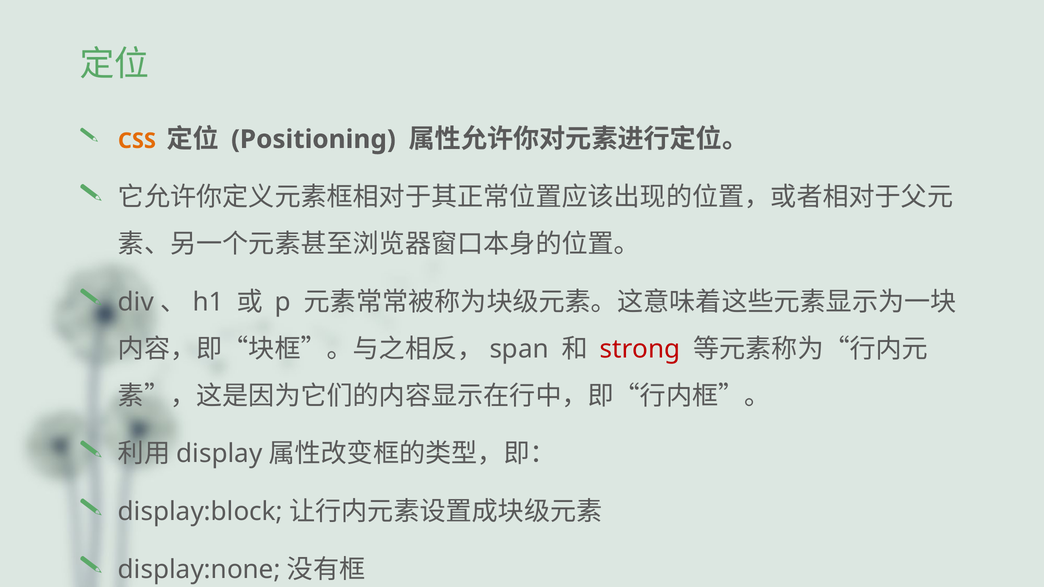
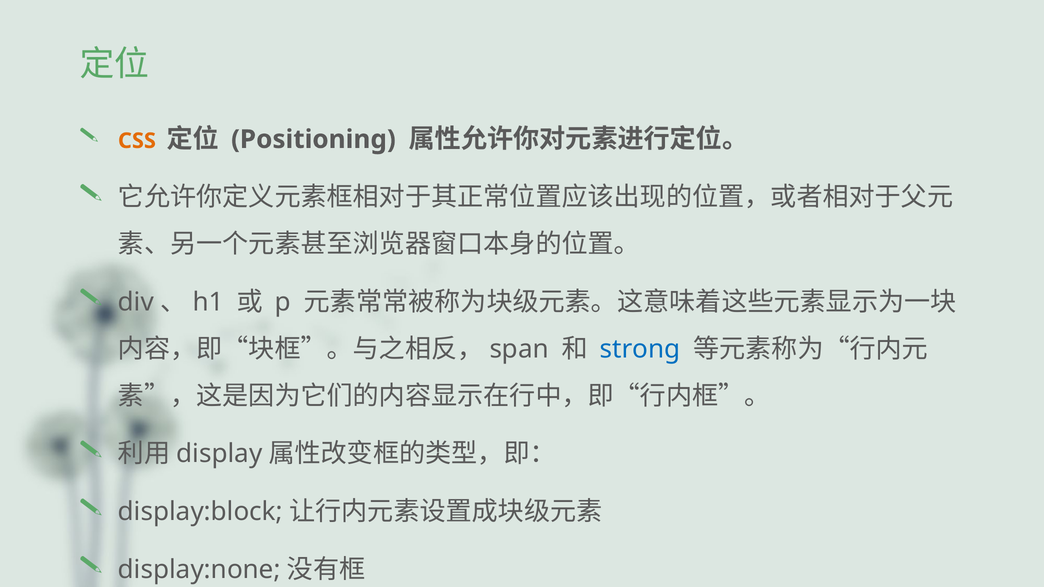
strong colour: red -> blue
